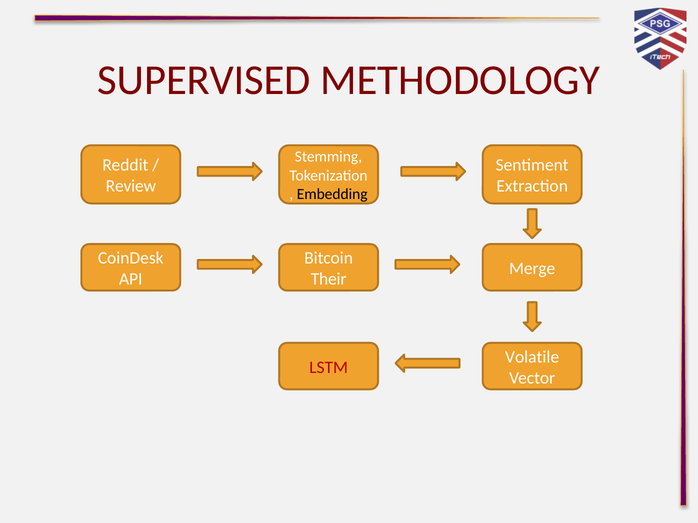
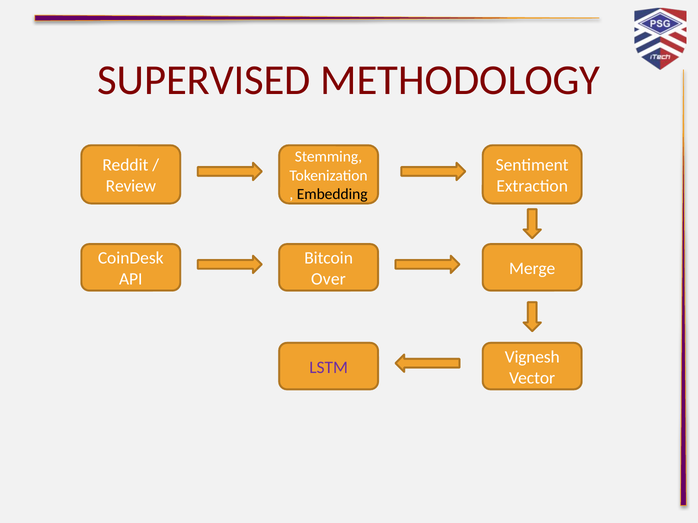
Their: Their -> Over
Volatile: Volatile -> Vignesh
LSTM colour: red -> purple
